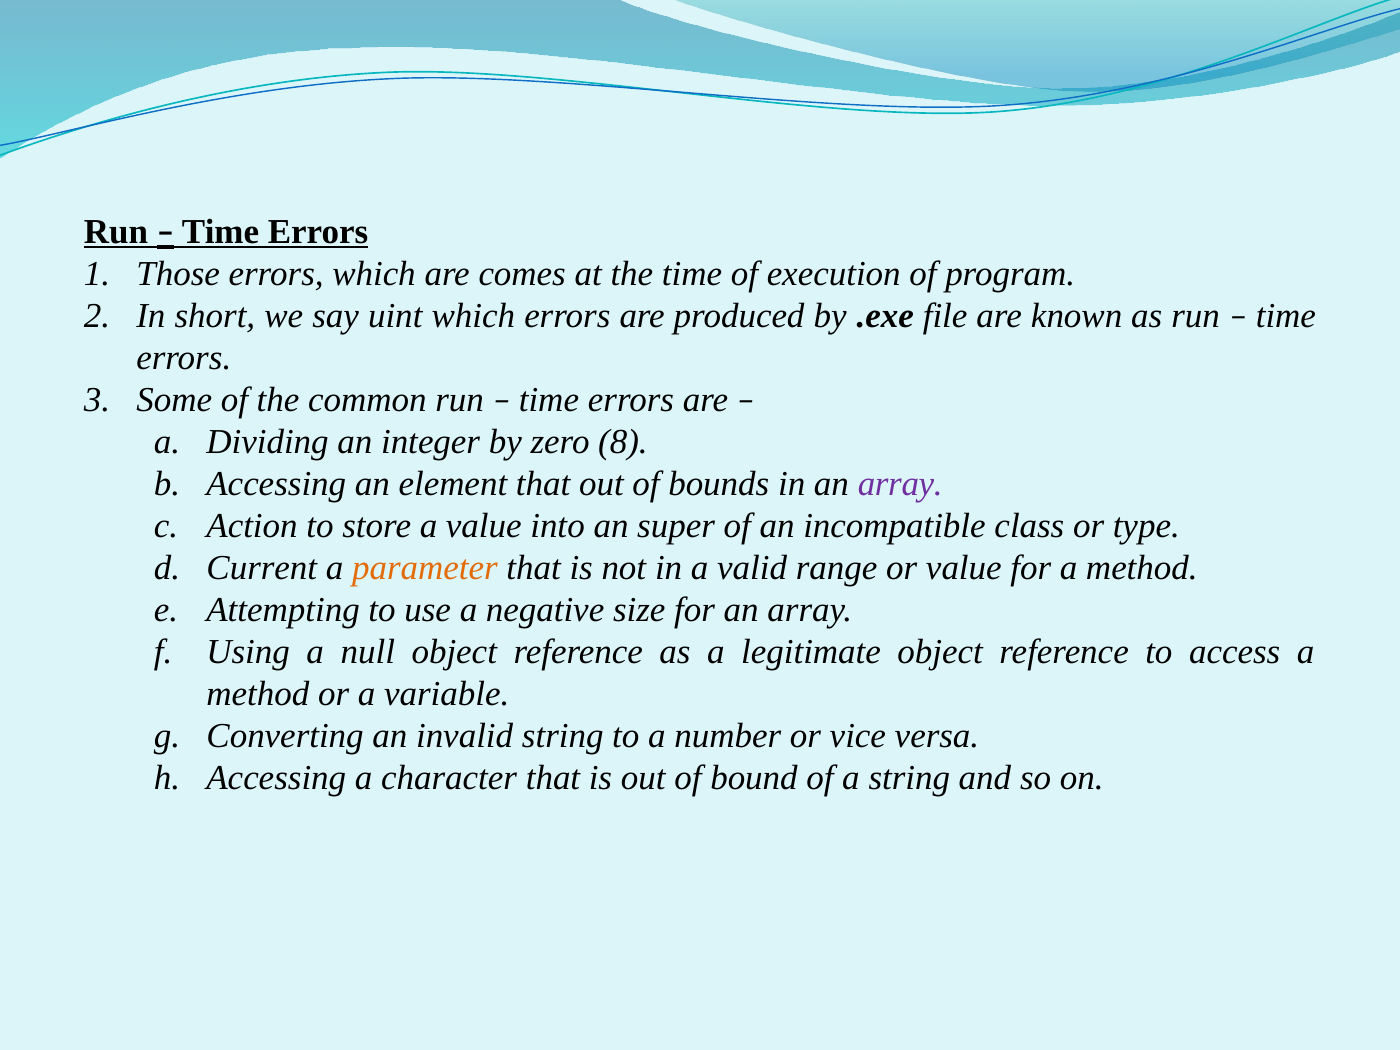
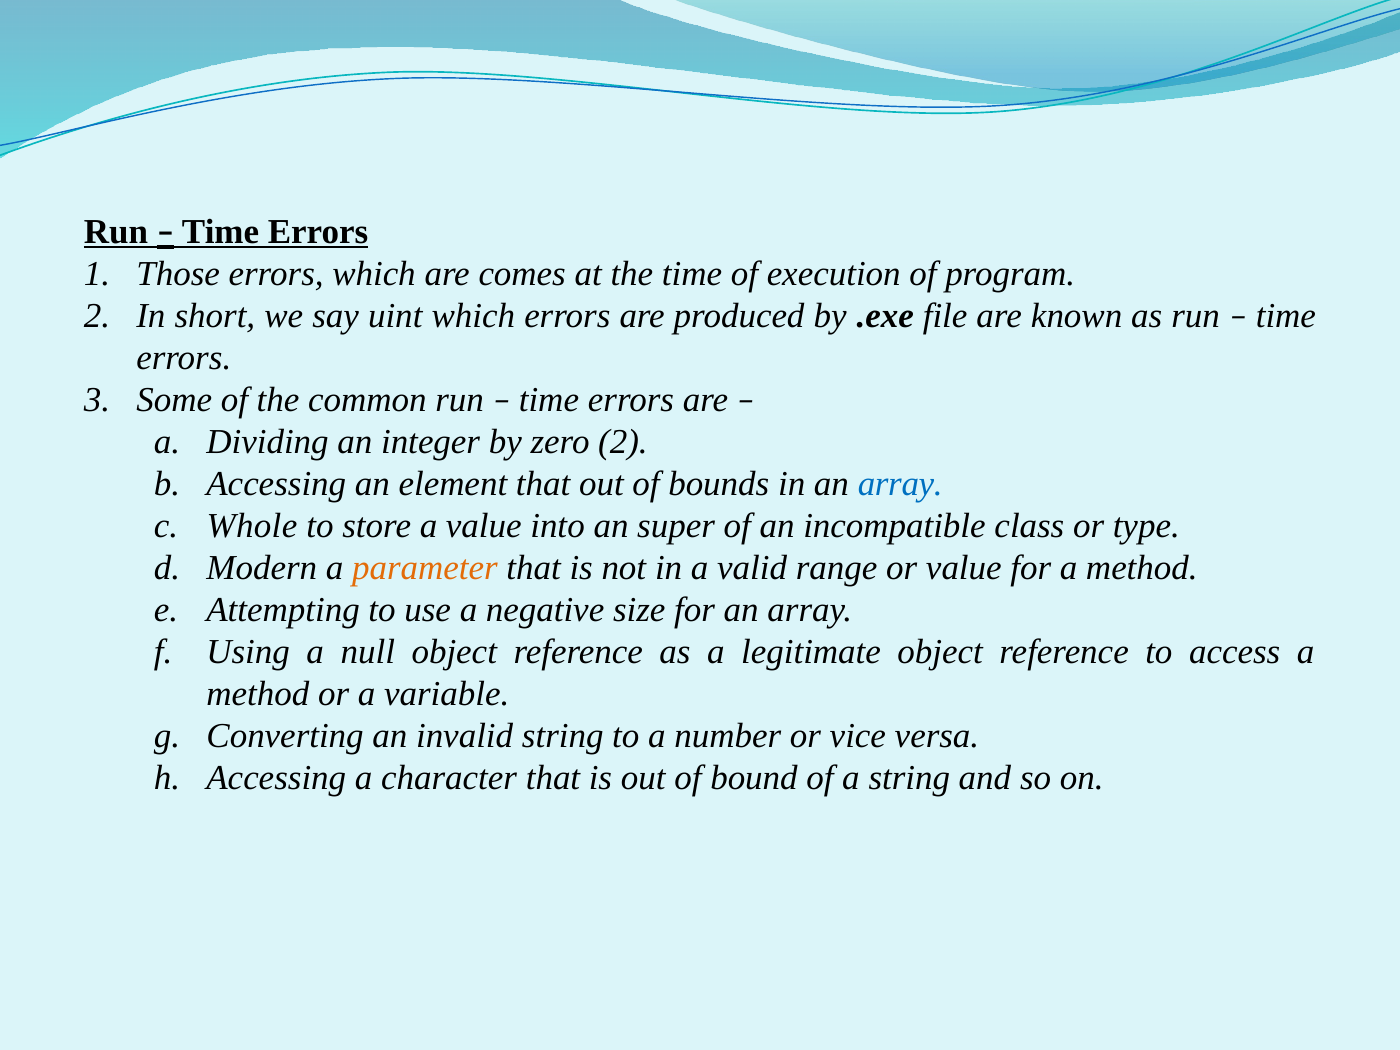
zero 8: 8 -> 2
array at (900, 484) colour: purple -> blue
Action: Action -> Whole
Current: Current -> Modern
